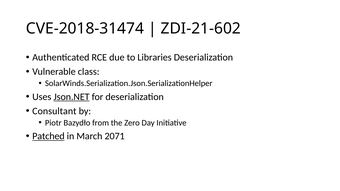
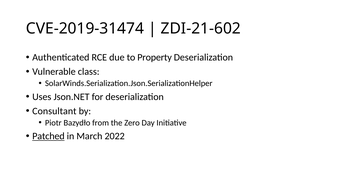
CVE-2018-31474: CVE-2018-31474 -> CVE-2019-31474
Libraries: Libraries -> Property
Json.NET underline: present -> none
2071: 2071 -> 2022
